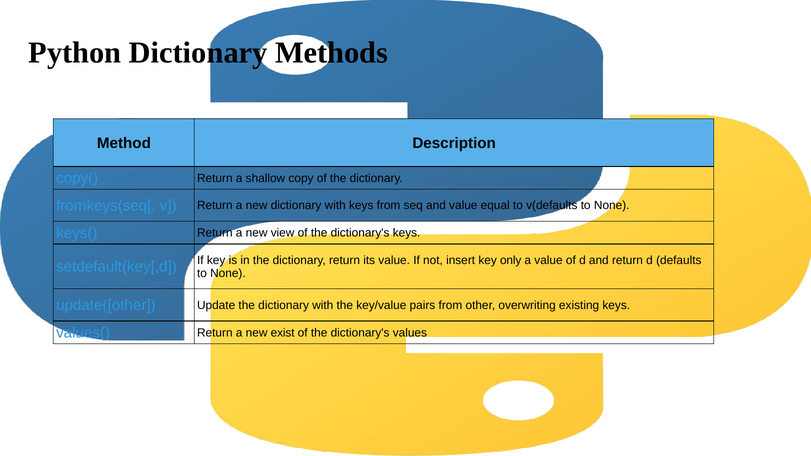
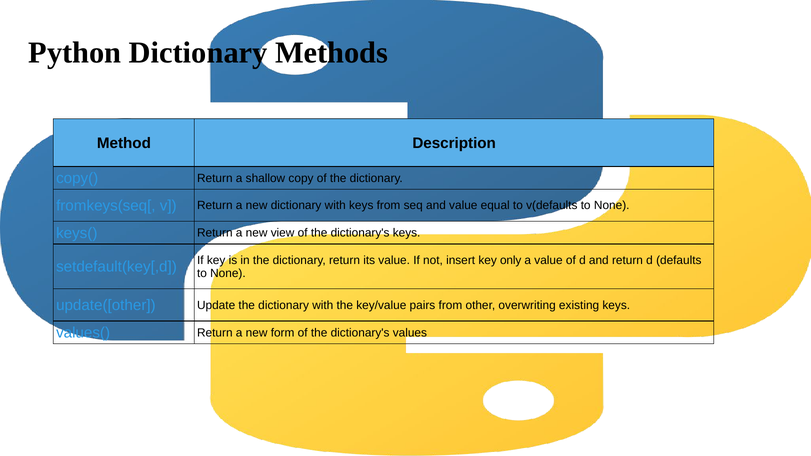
exist: exist -> form
